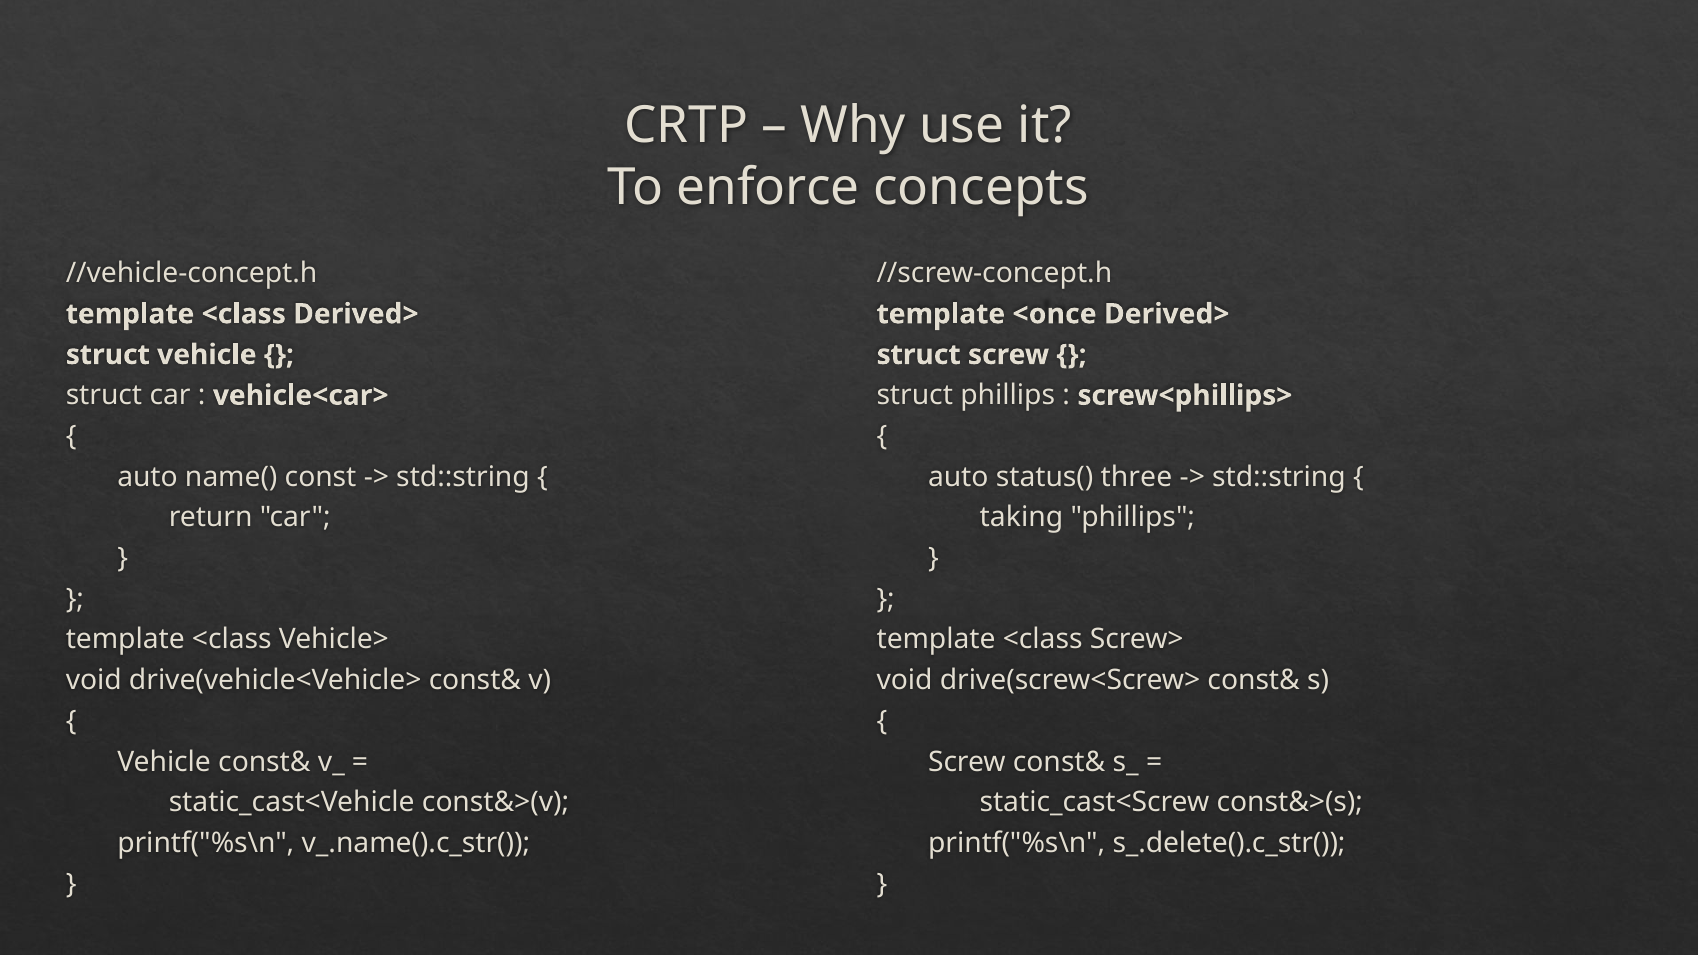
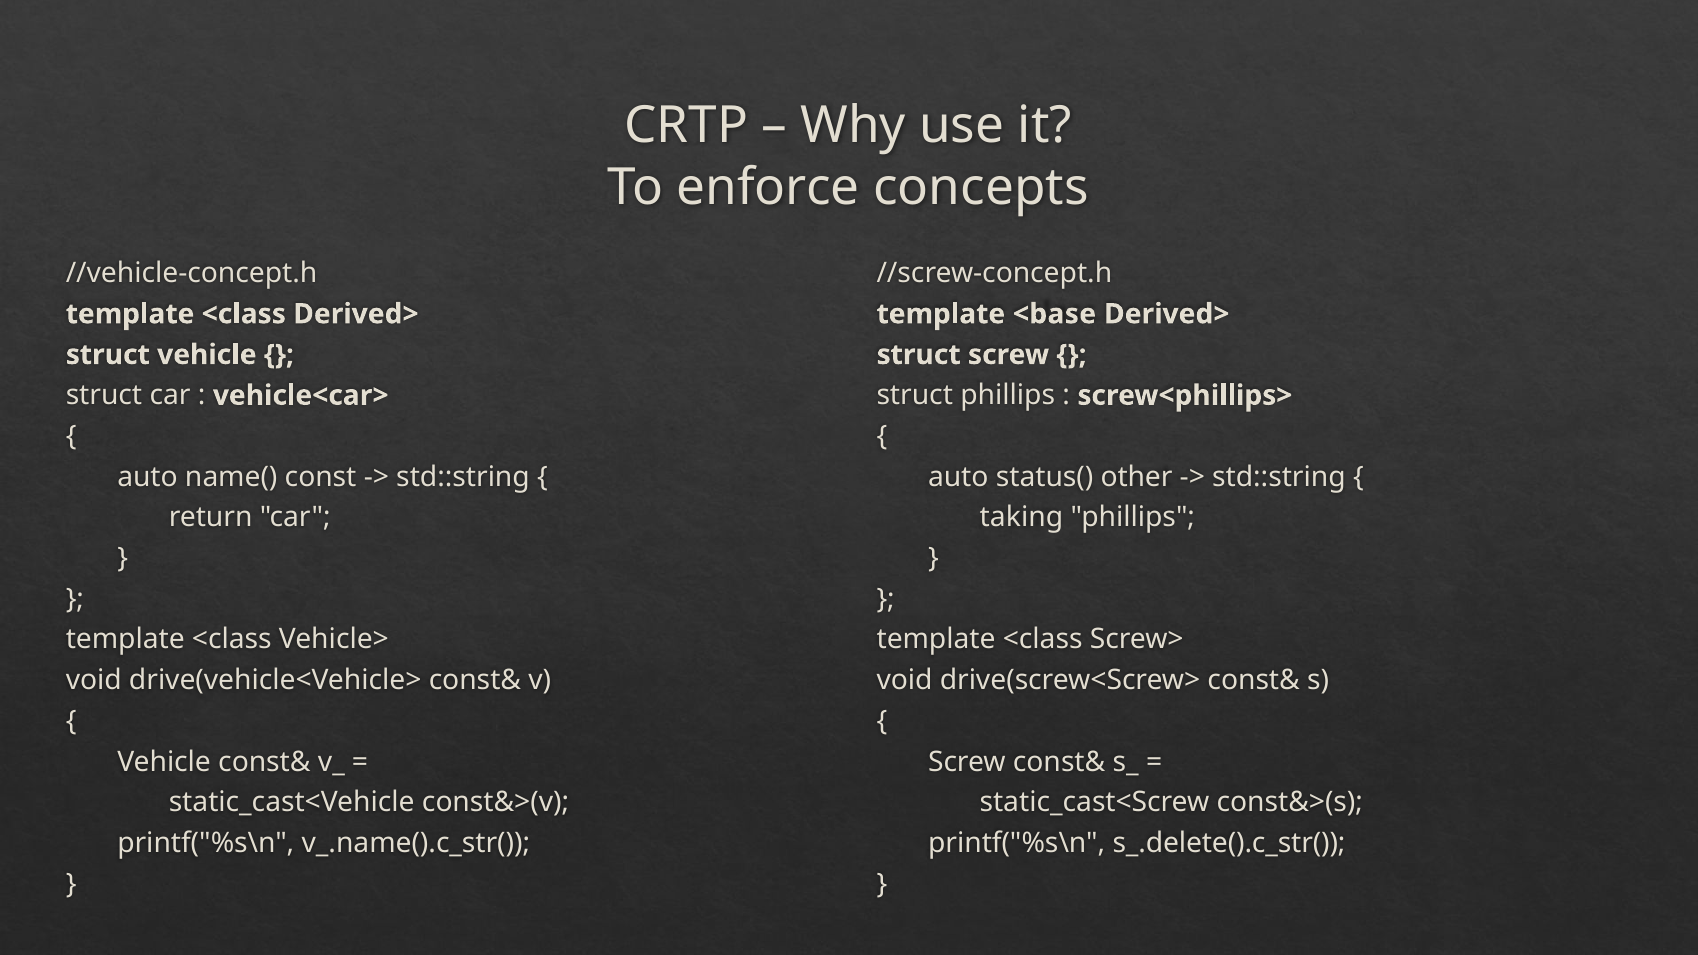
<once: <once -> <base
three: three -> other
